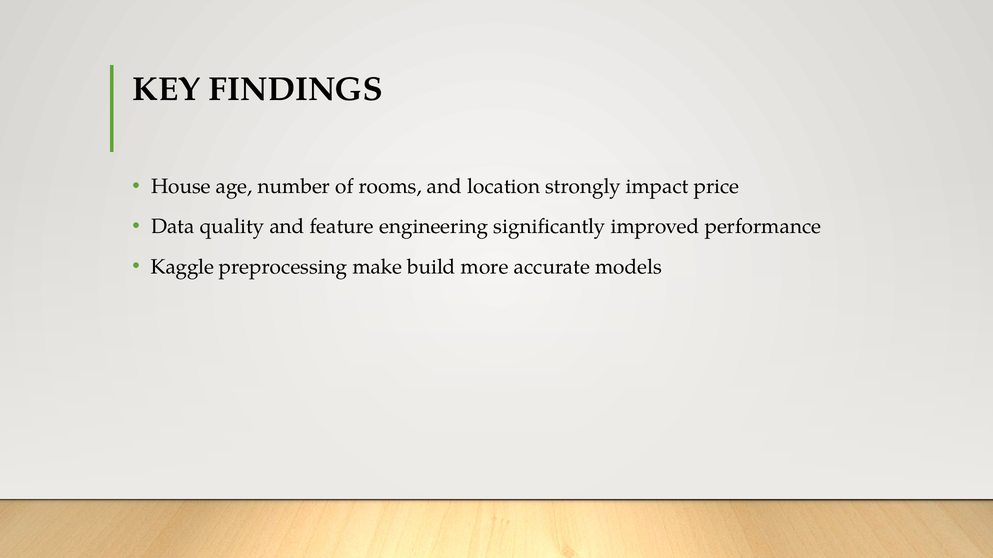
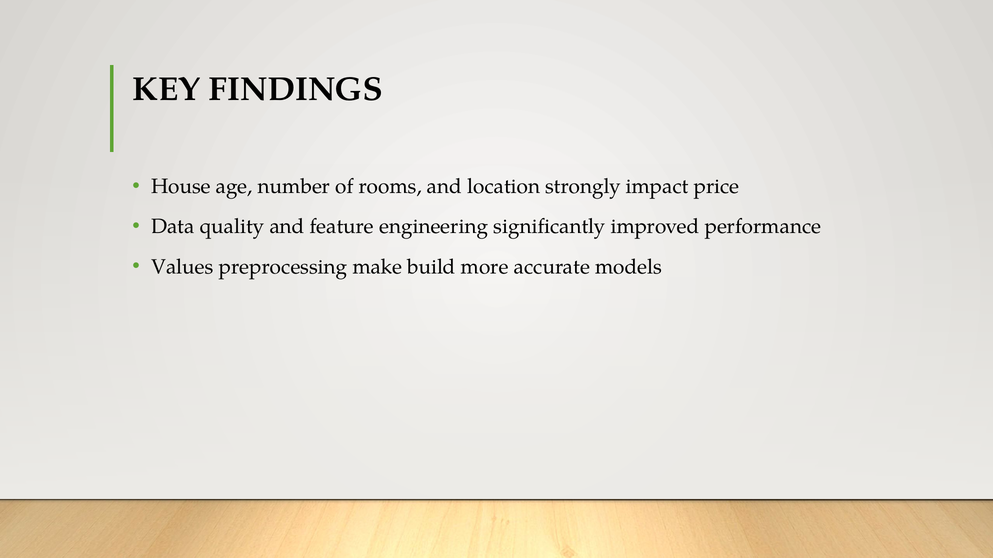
Kaggle: Kaggle -> Values
